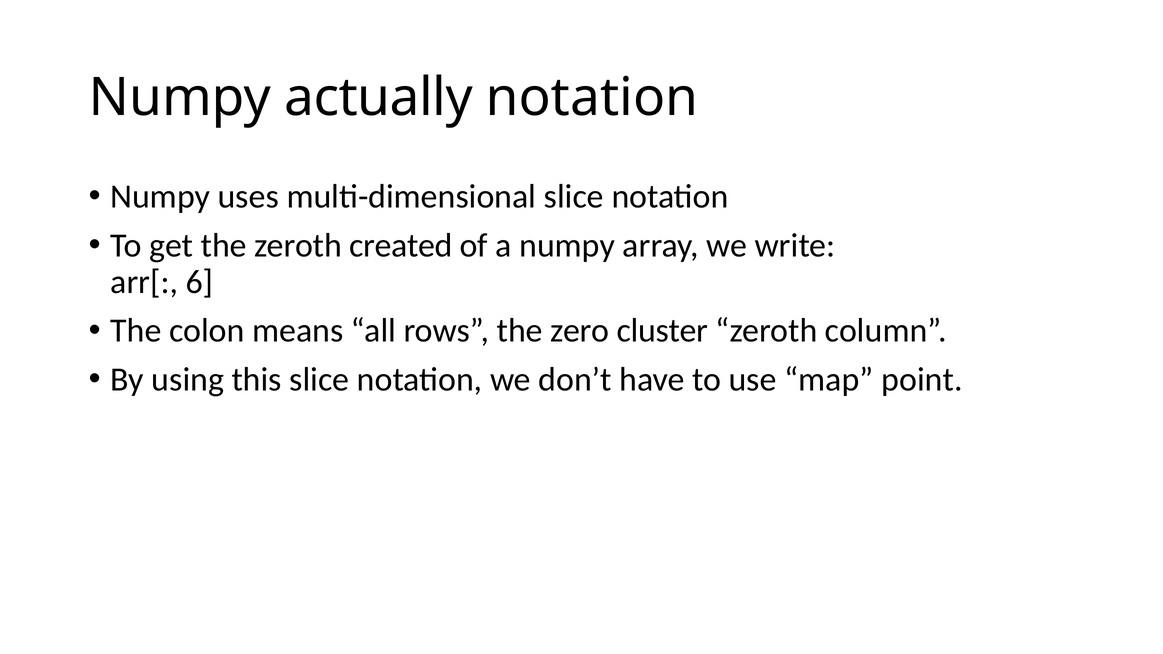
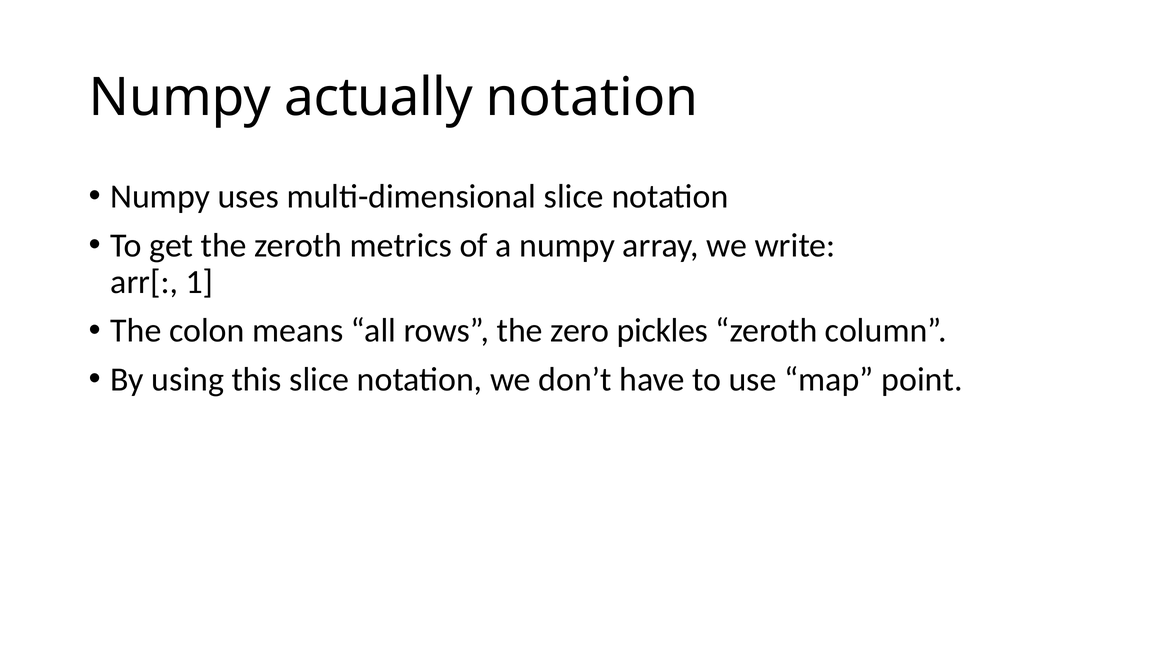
created: created -> metrics
6: 6 -> 1
cluster: cluster -> pickles
